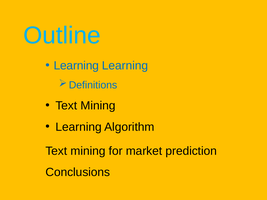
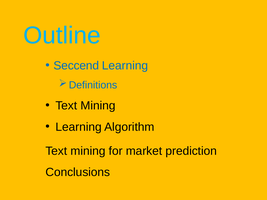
Learning at (76, 66): Learning -> Seccend
